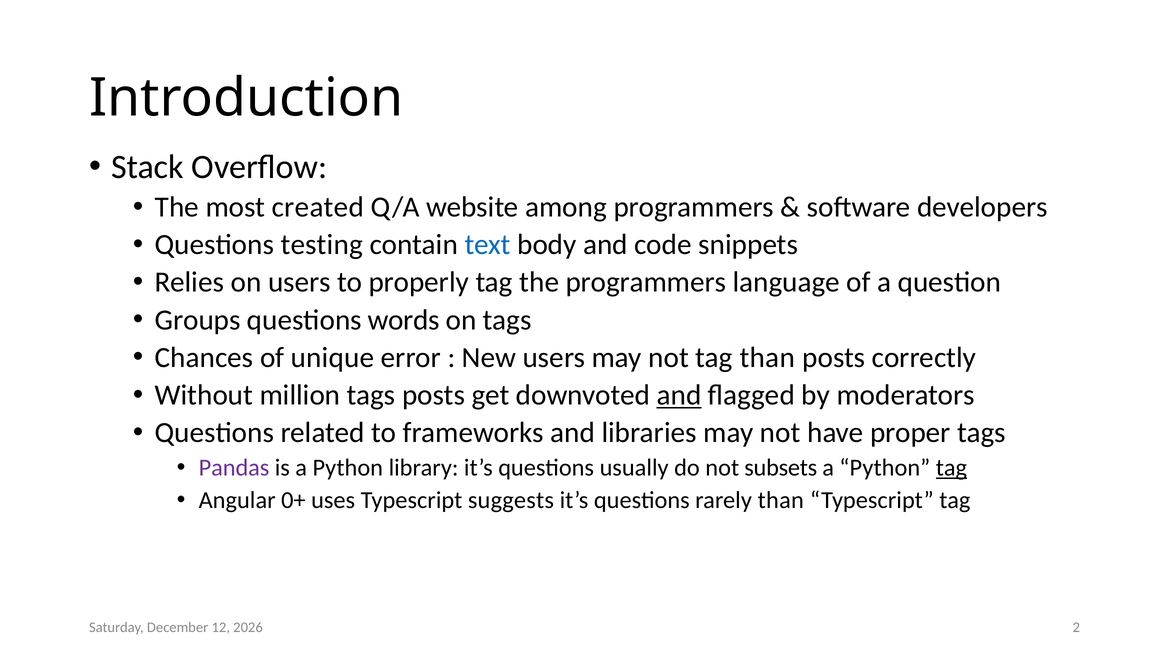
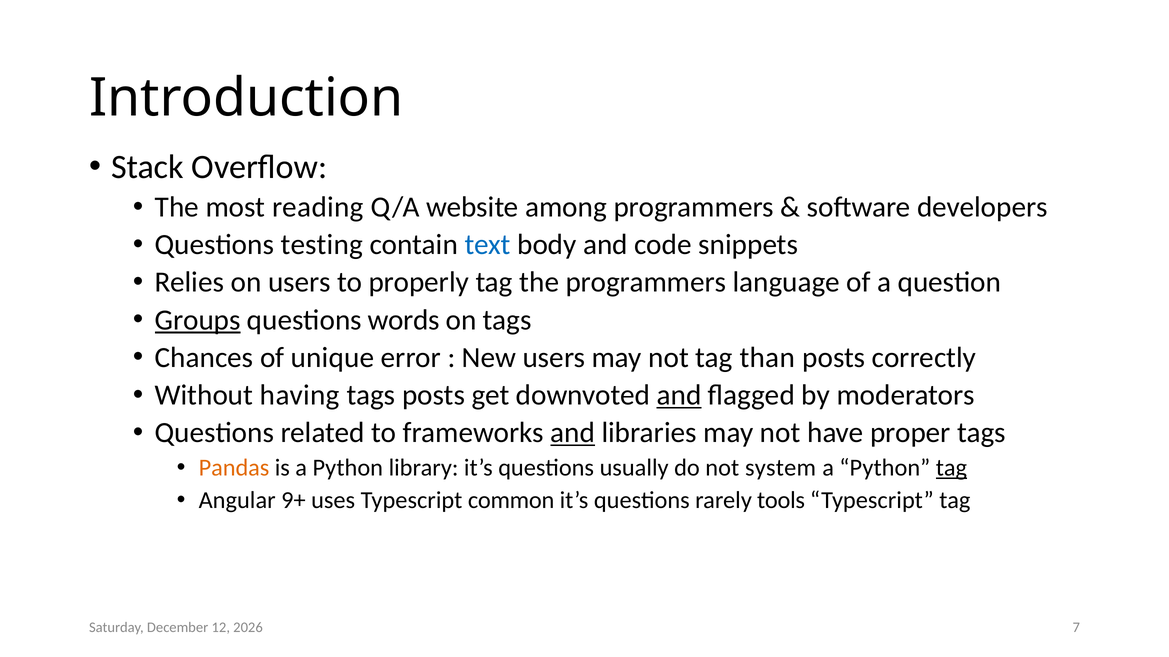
created: created -> reading
Groups underline: none -> present
million: million -> having
and at (573, 433) underline: none -> present
Pandas colour: purple -> orange
subsets: subsets -> system
0+: 0+ -> 9+
suggests: suggests -> common
rarely than: than -> tools
2: 2 -> 7
